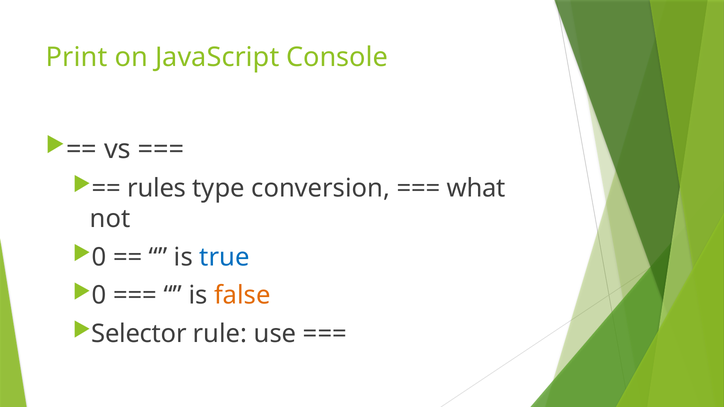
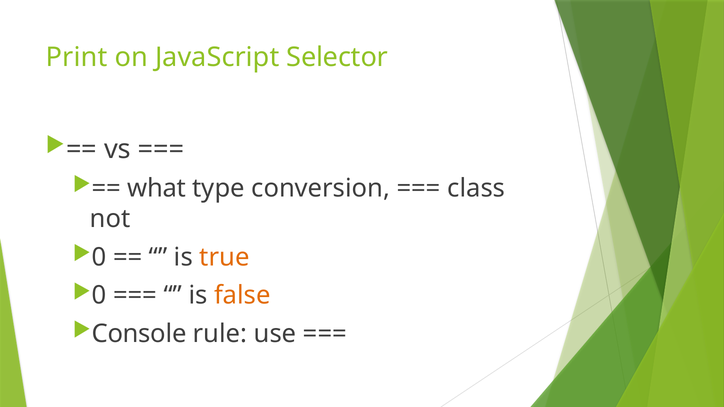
Console: Console -> Selector
rules: rules -> what
what: what -> class
true colour: blue -> orange
Selector: Selector -> Console
